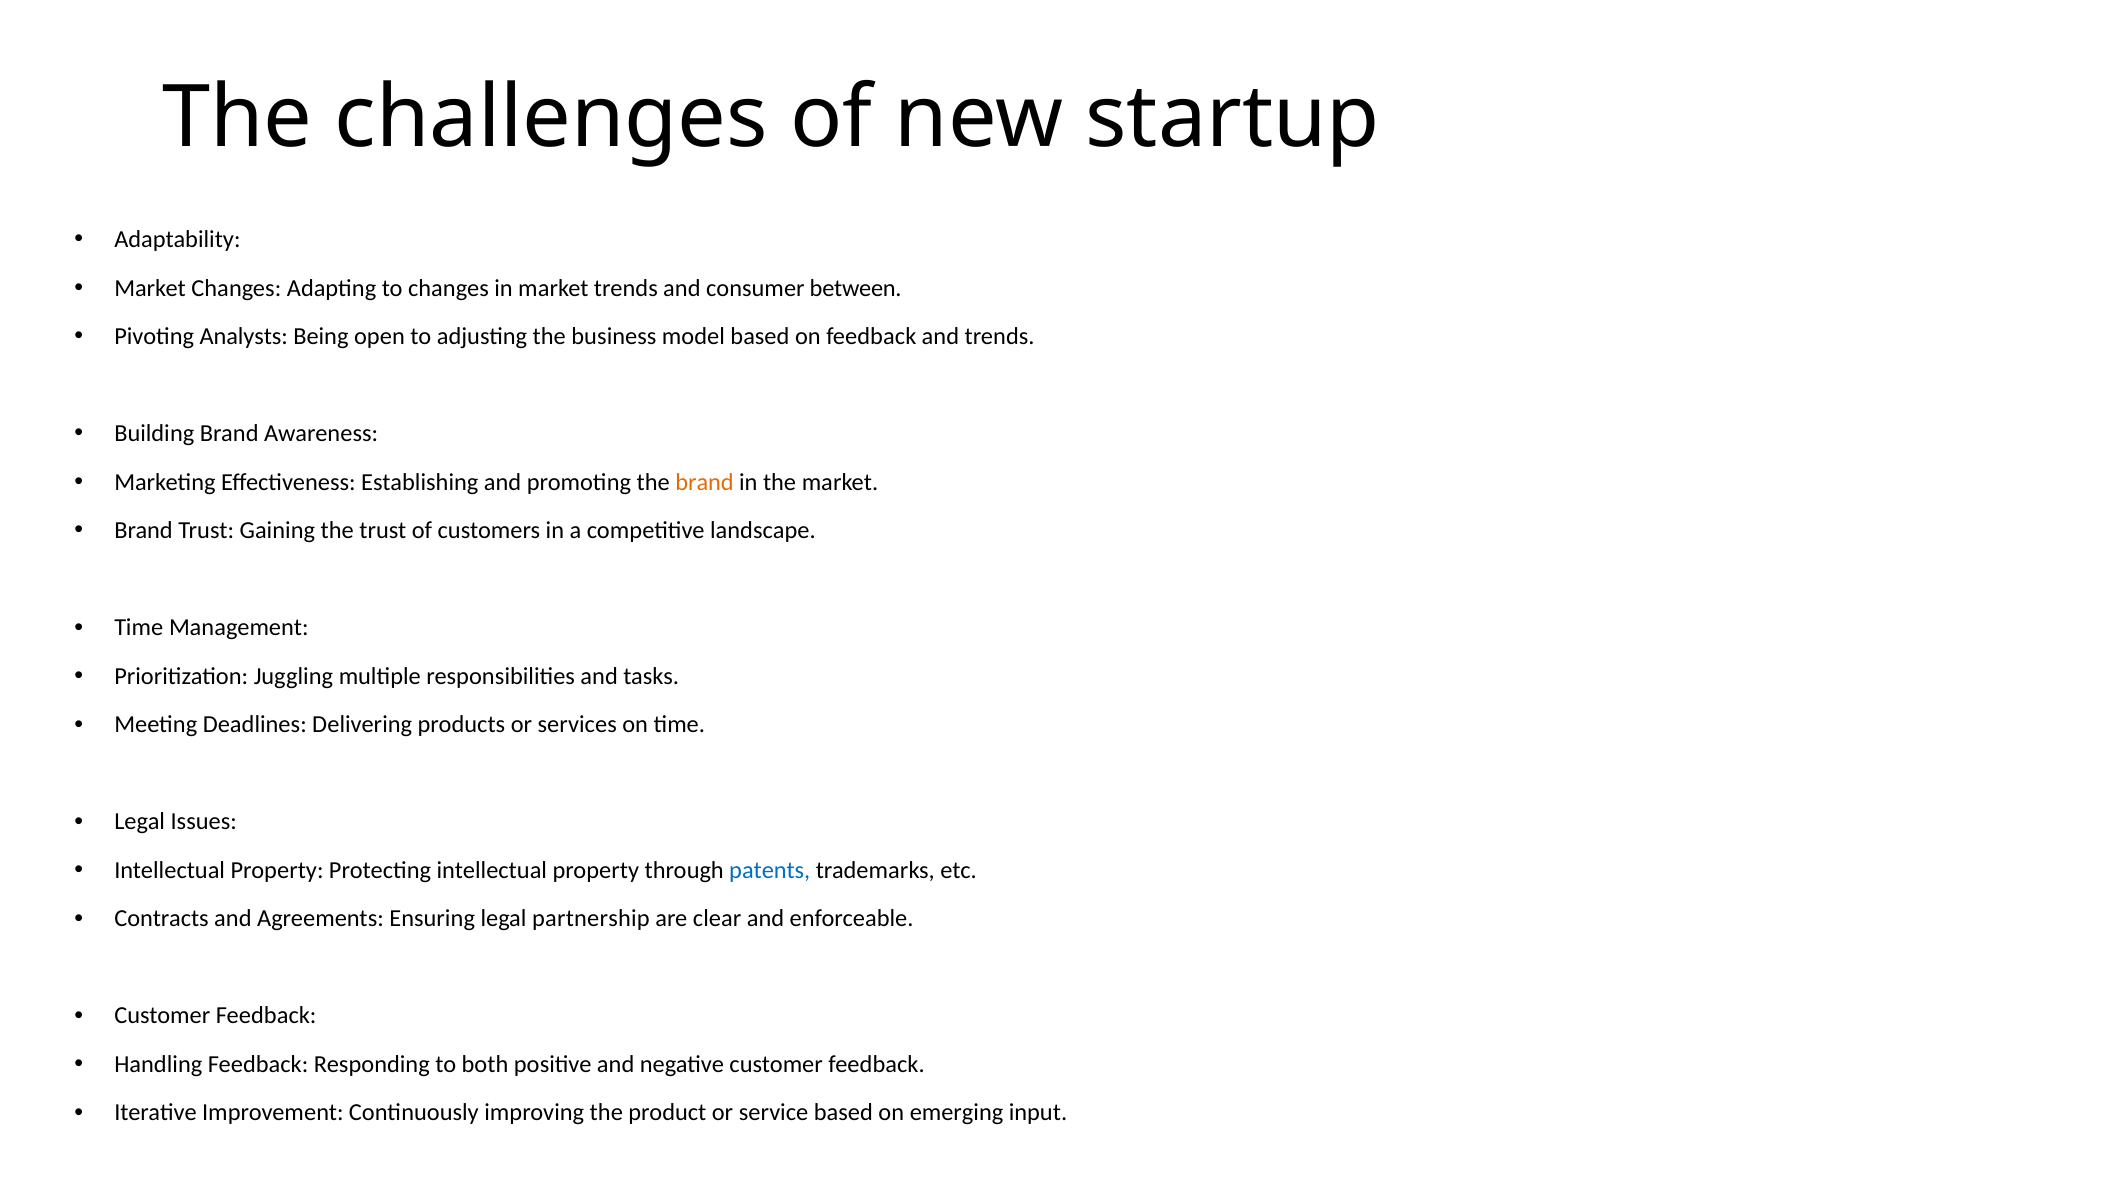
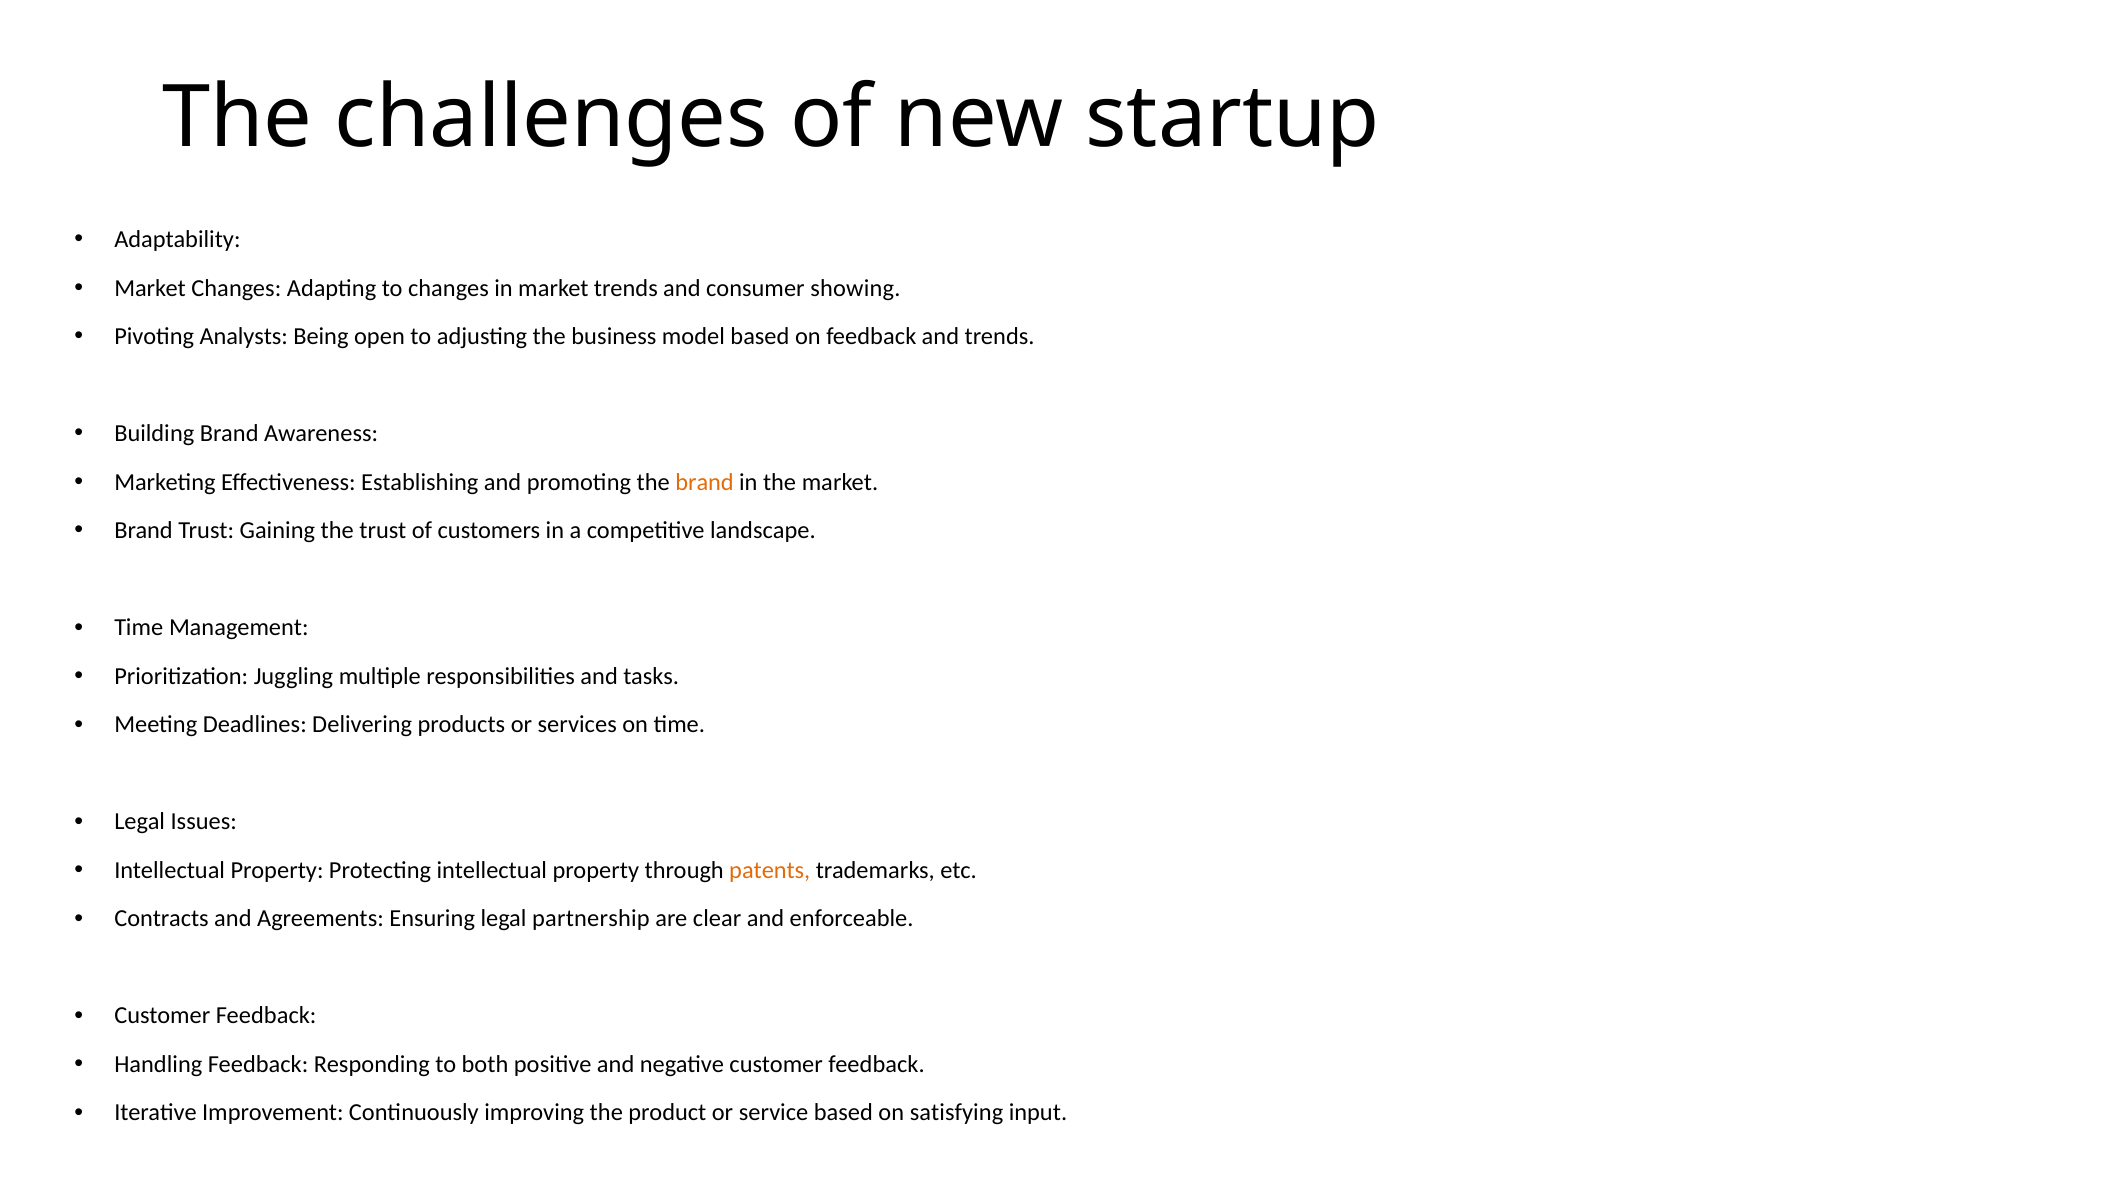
between: between -> showing
patents colour: blue -> orange
emerging: emerging -> satisfying
